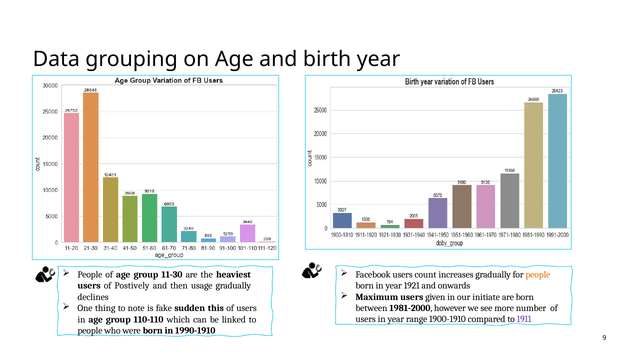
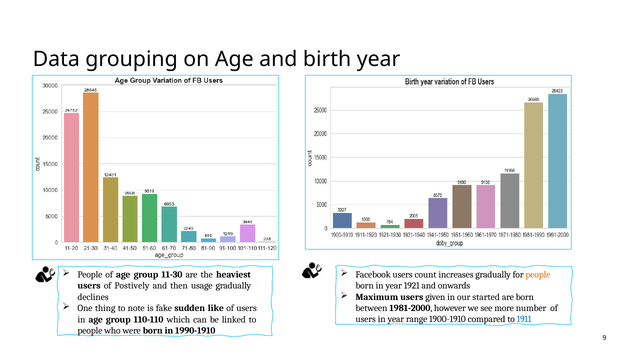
initiate: initiate -> started
this: this -> like
1911 colour: purple -> blue
